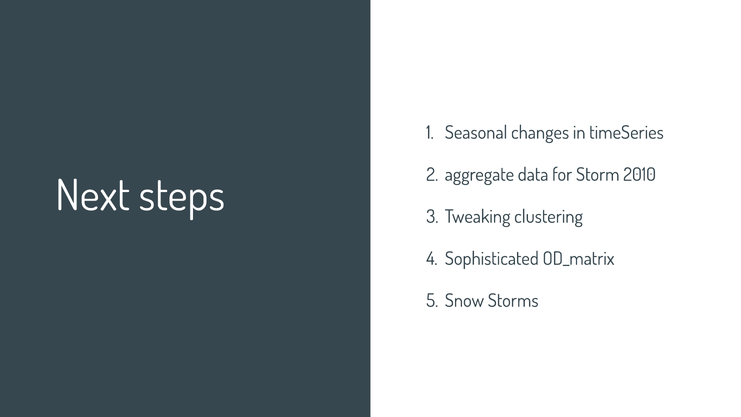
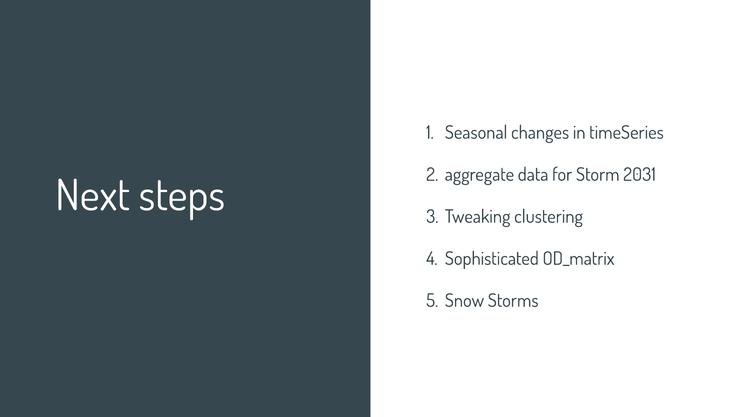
2010: 2010 -> 2031
